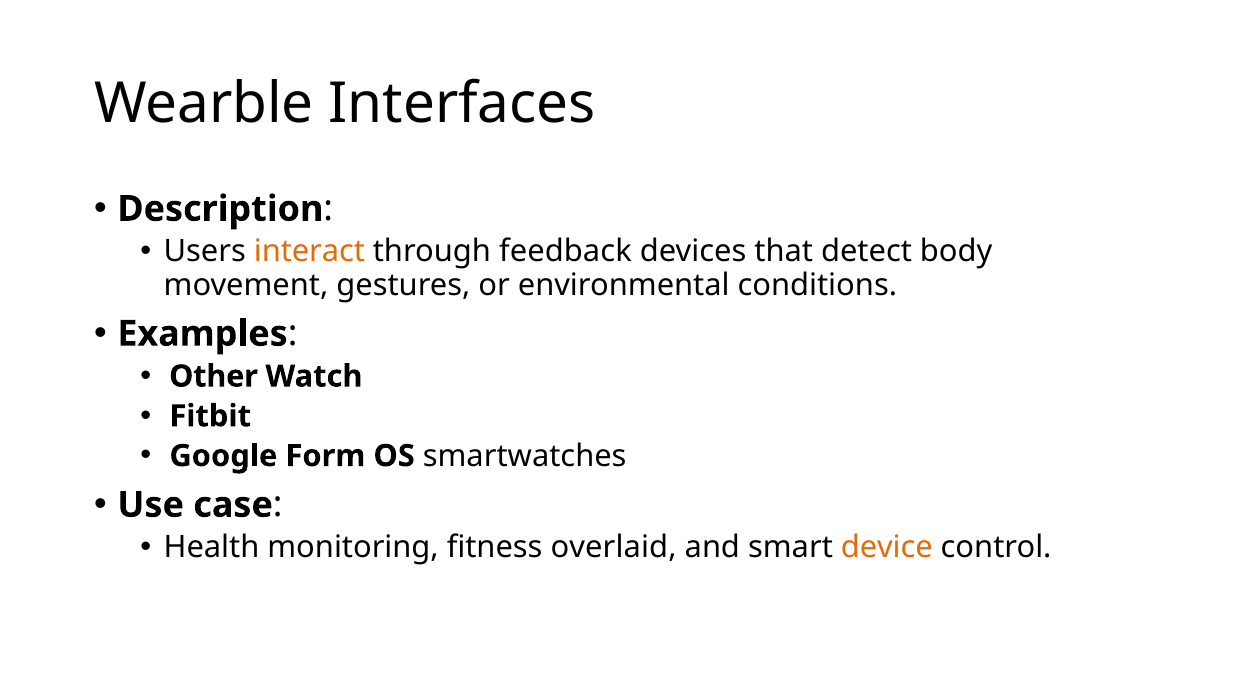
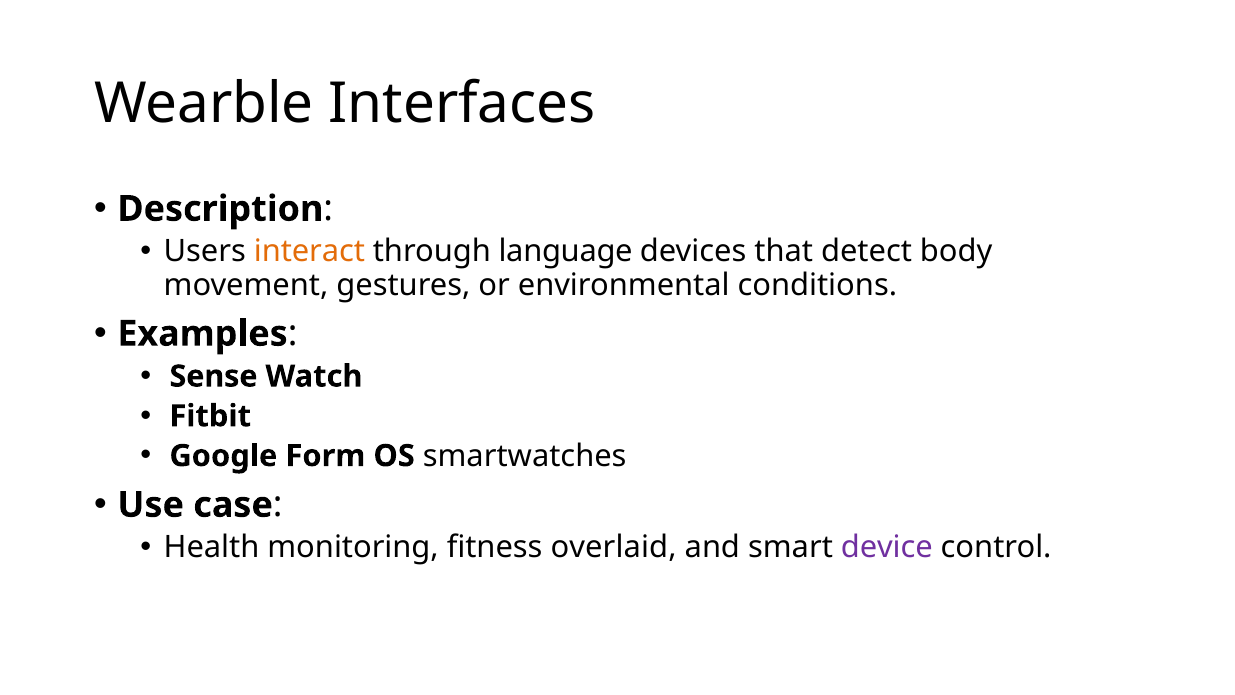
feedback: feedback -> language
Other: Other -> Sense
device colour: orange -> purple
